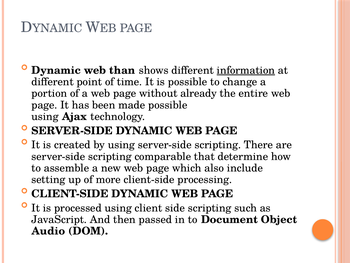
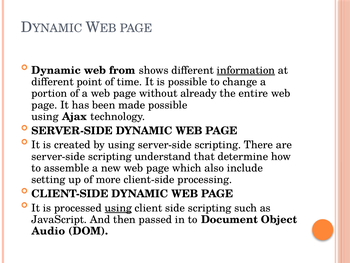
than: than -> from
comparable: comparable -> understand
using at (118, 208) underline: none -> present
